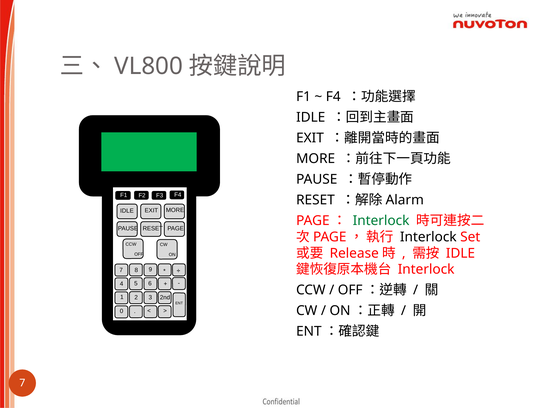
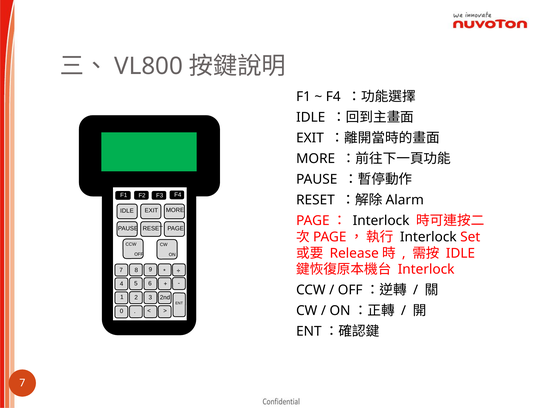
Interlock at (381, 221) colour: green -> black
